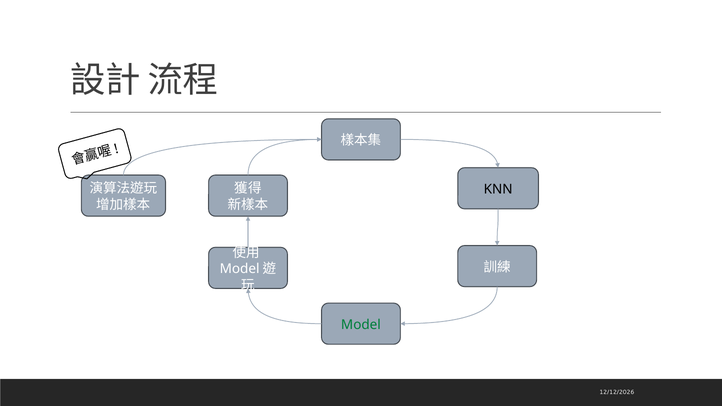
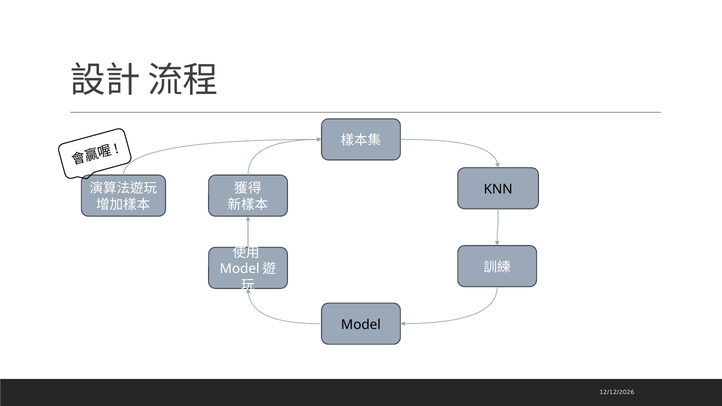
Model colour: green -> black
